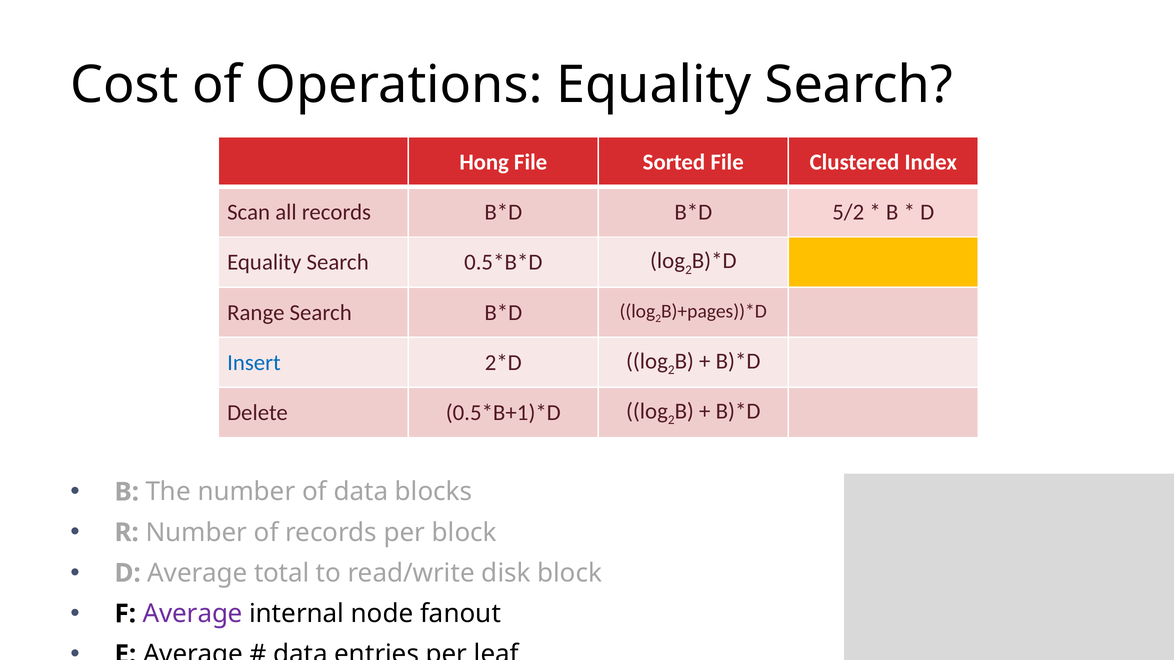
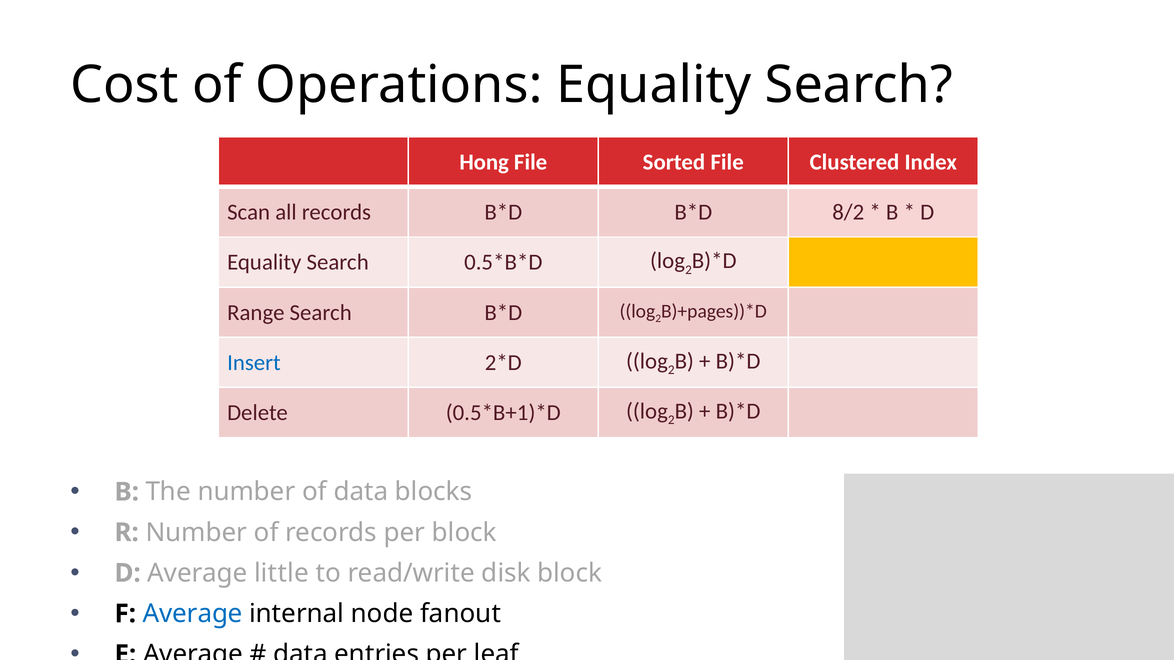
5/2: 5/2 -> 8/2
total: total -> little
Average at (193, 614) colour: purple -> blue
